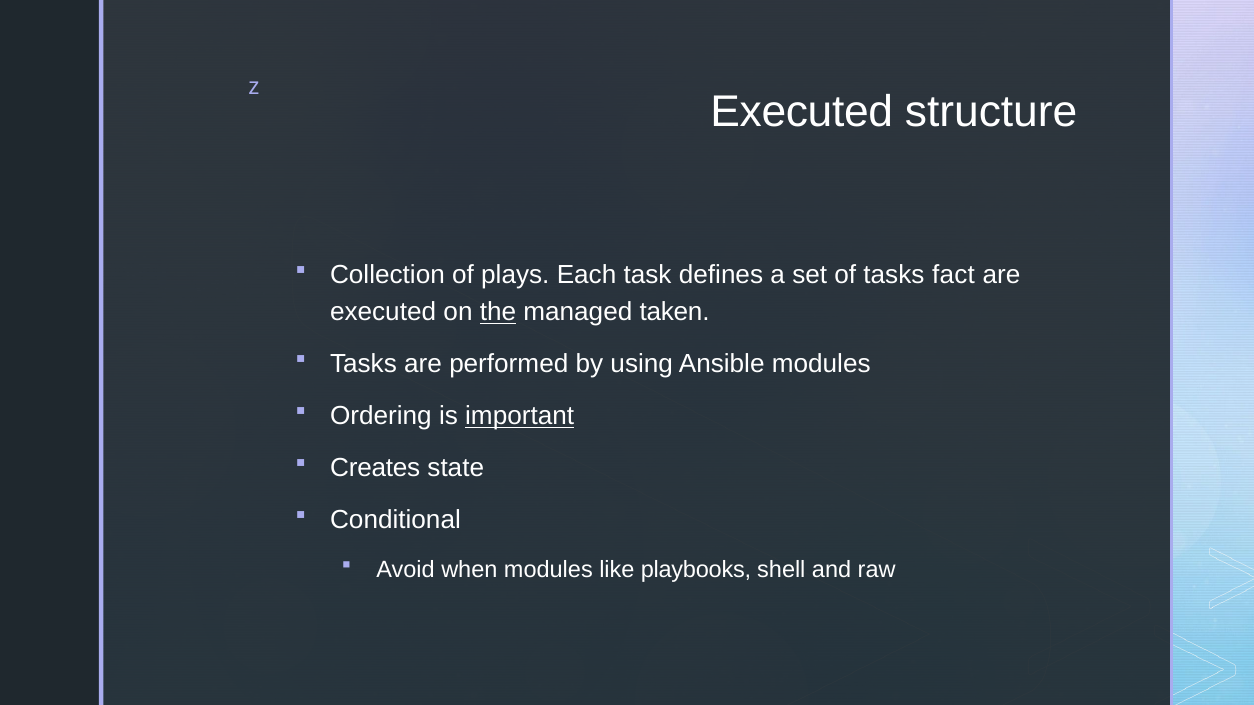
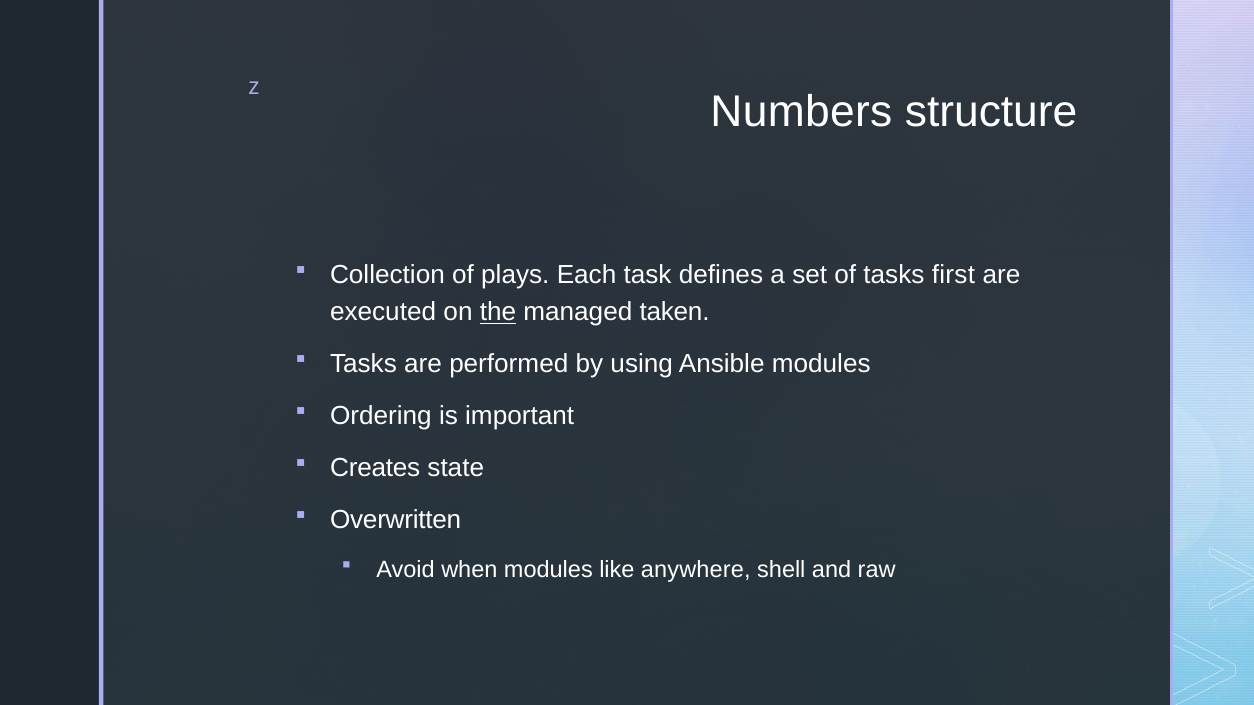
Executed at (802, 112): Executed -> Numbers
fact: fact -> first
important underline: present -> none
Conditional: Conditional -> Overwritten
playbooks: playbooks -> anywhere
